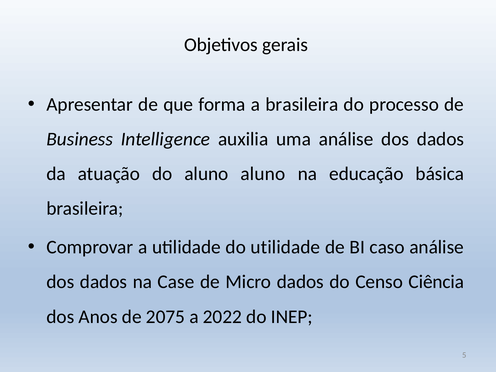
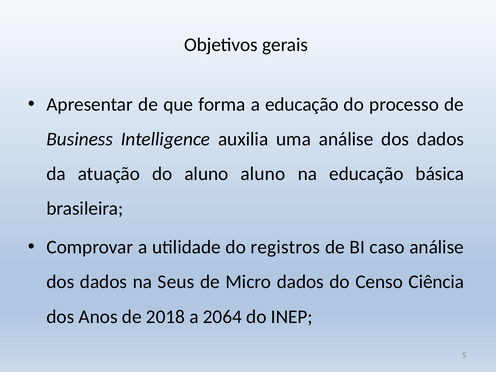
a brasileira: brasileira -> educação
do utilidade: utilidade -> registros
Case: Case -> Seus
2075: 2075 -> 2018
2022: 2022 -> 2064
